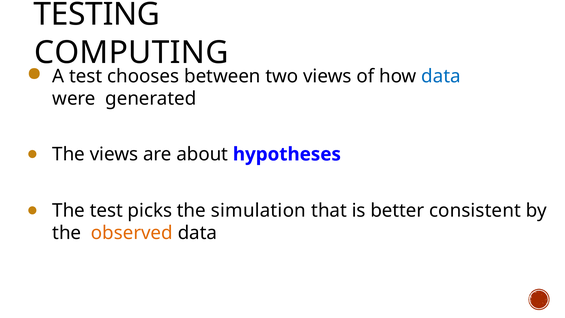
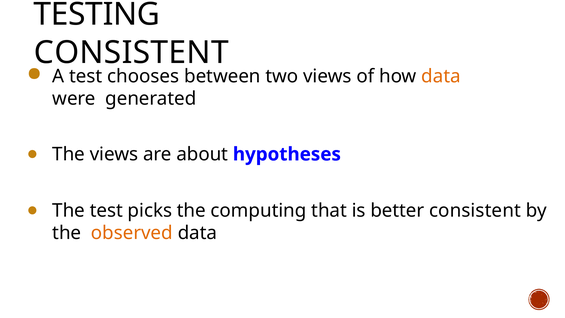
COMPUTING at (131, 53): COMPUTING -> CONSISTENT
data at (441, 76) colour: blue -> orange
simulation: simulation -> computing
